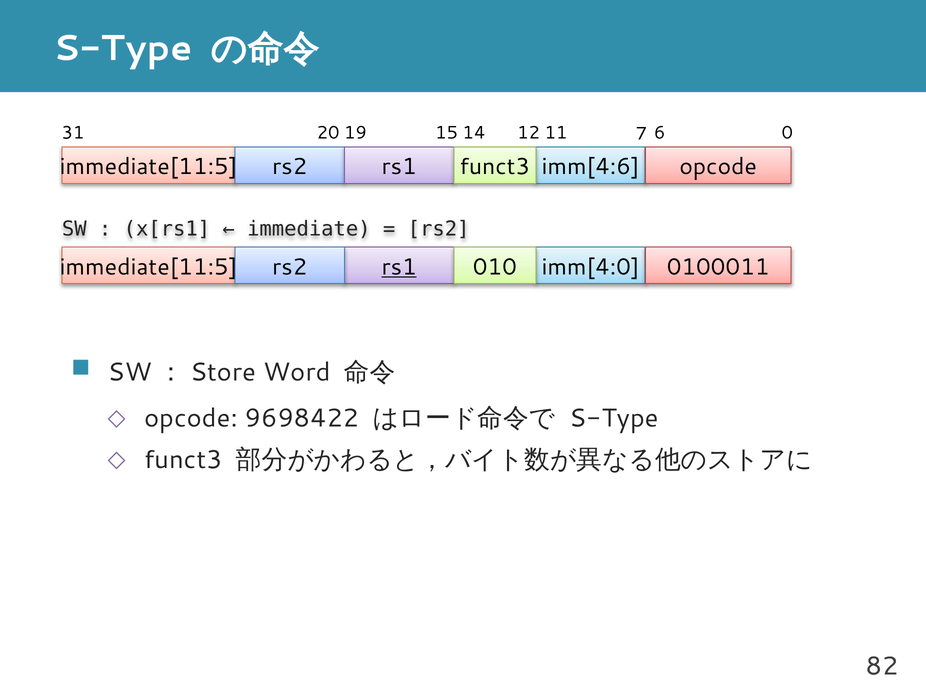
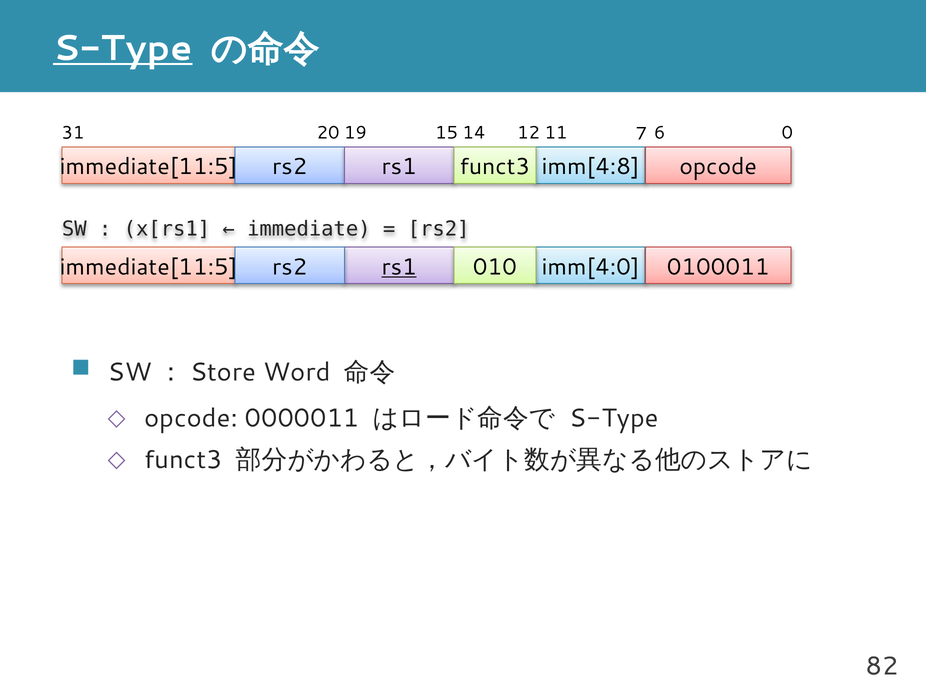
S-Type at (123, 49) underline: none -> present
imm[4:6: imm[4:6 -> imm[4:8
9698422: 9698422 -> 0000011
